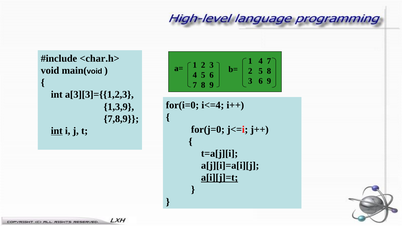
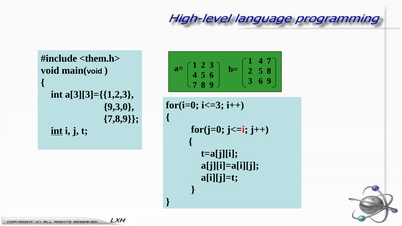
<char.h>: <char.h> -> <them.h>
i<=4: i<=4 -> i<=3
1,3,9: 1,3,9 -> 9,3,0
a[i][j]=t underline: present -> none
